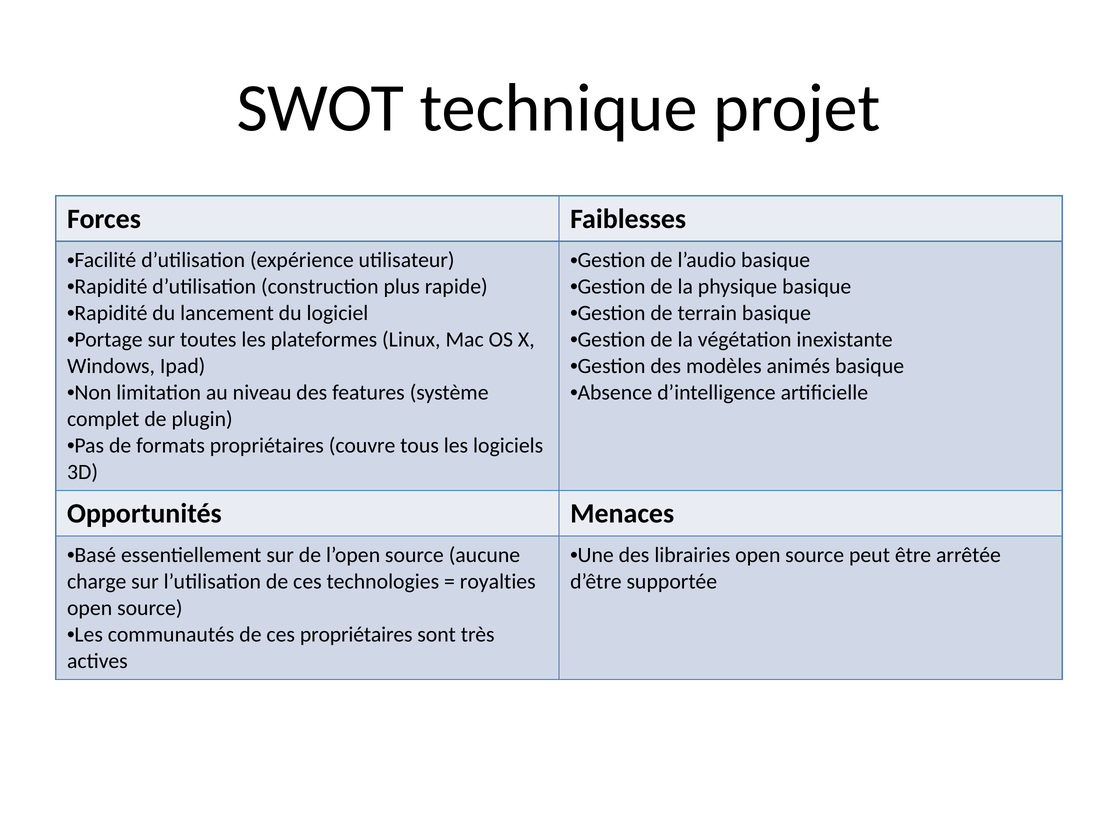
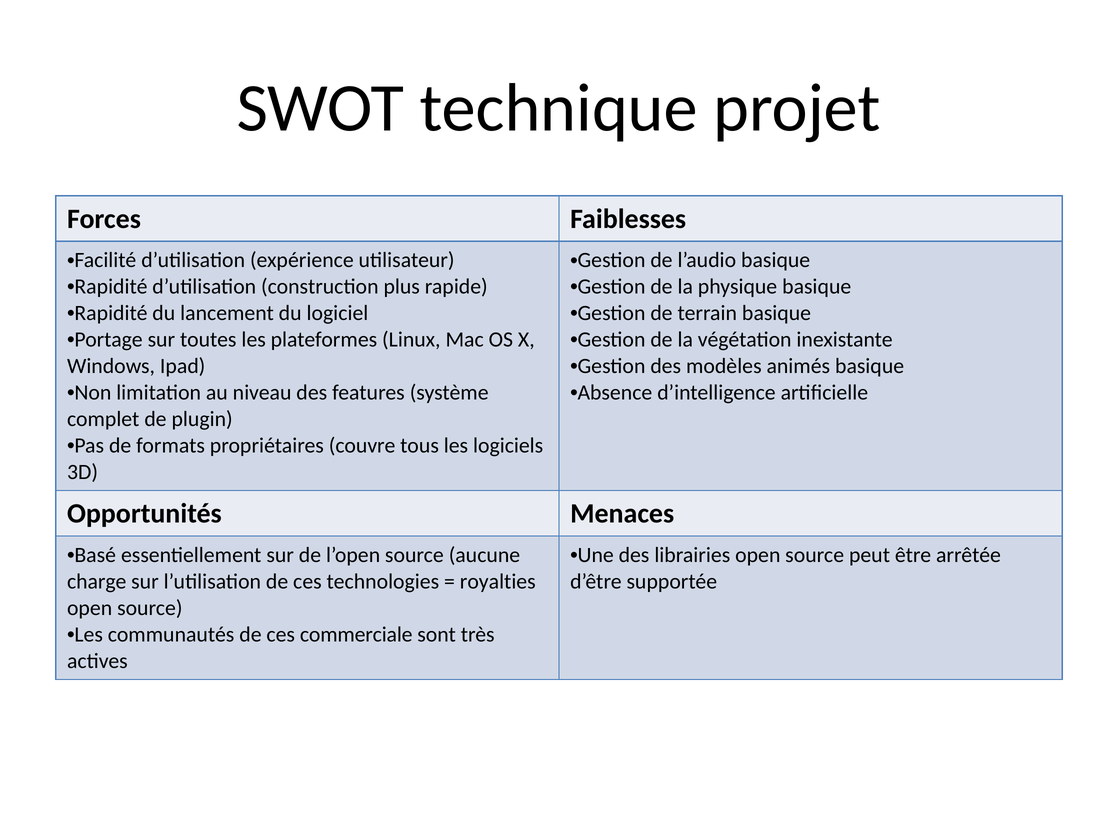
ces propriétaires: propriétaires -> commerciale
